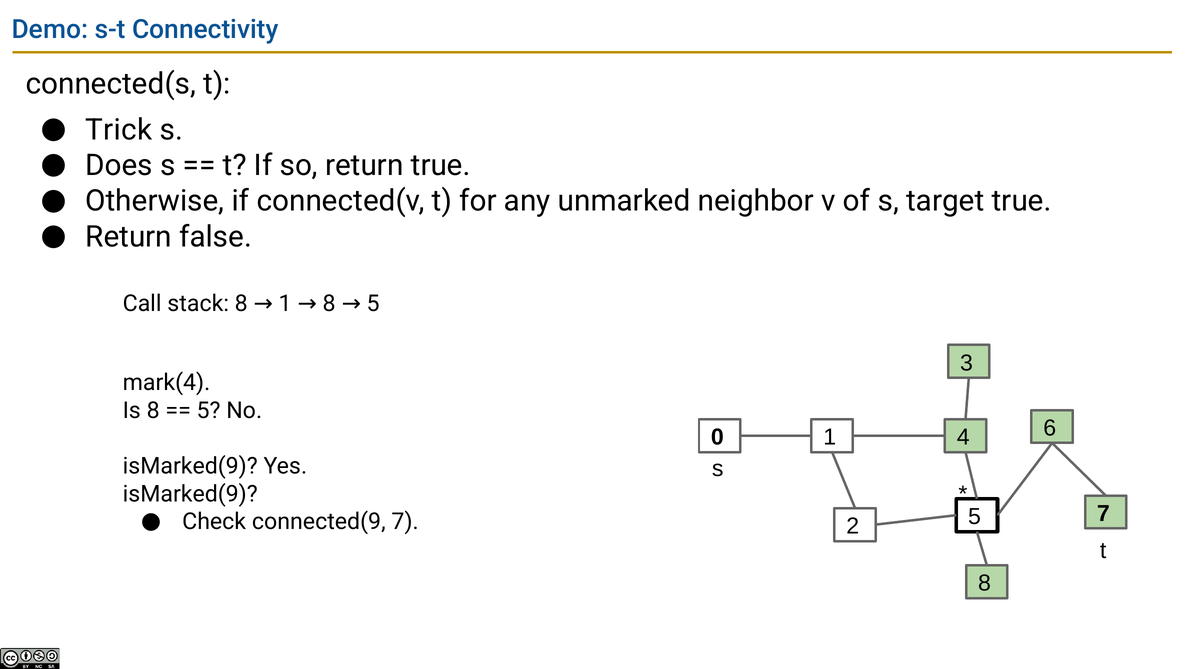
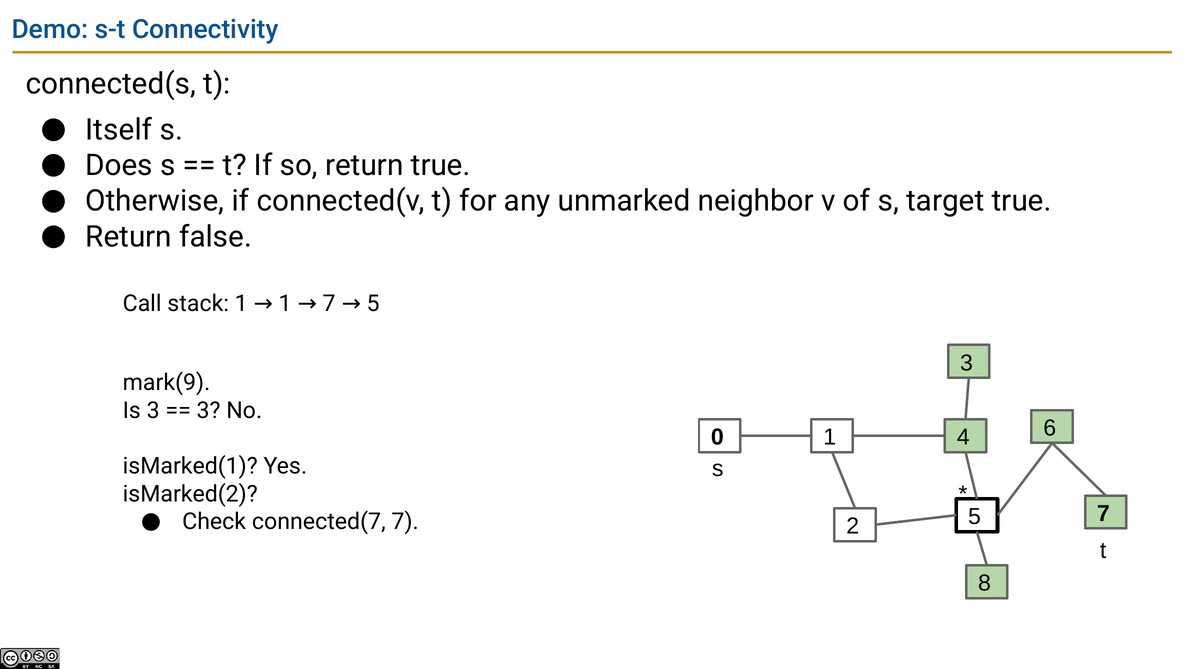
Trick: Trick -> Itself
stack 8: 8 -> 1
1 8: 8 -> 7
mark(4: mark(4 -> mark(9
Is 8: 8 -> 3
5 at (209, 411): 5 -> 3
isMarked(9 at (190, 466): isMarked(9 -> isMarked(1
isMarked(9 at (190, 494): isMarked(9 -> isMarked(2
connected(9: connected(9 -> connected(7
